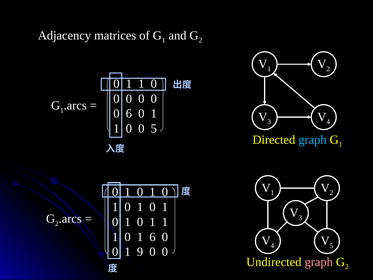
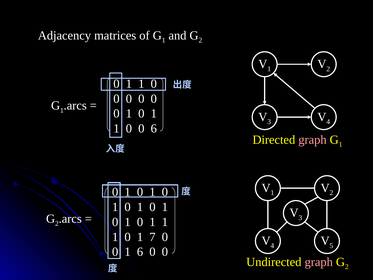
6 at (129, 114): 6 -> 1
0 5: 5 -> 6
graph at (312, 140) colour: light blue -> pink
1 6: 6 -> 7
1 9: 9 -> 6
